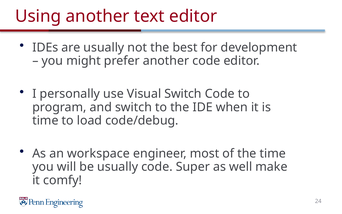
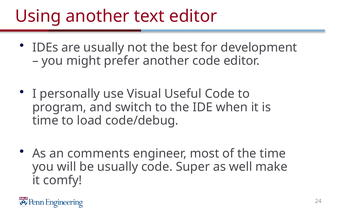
Visual Switch: Switch -> Useful
workspace: workspace -> comments
